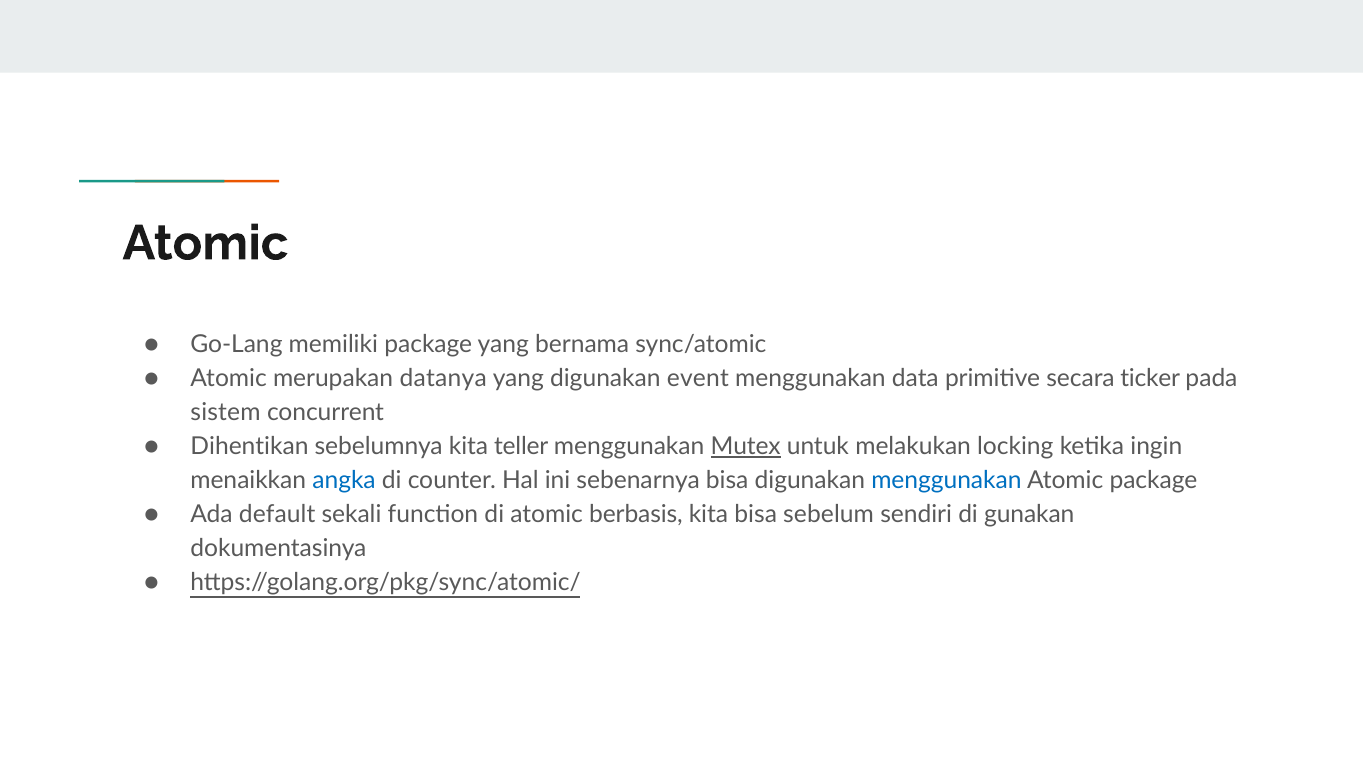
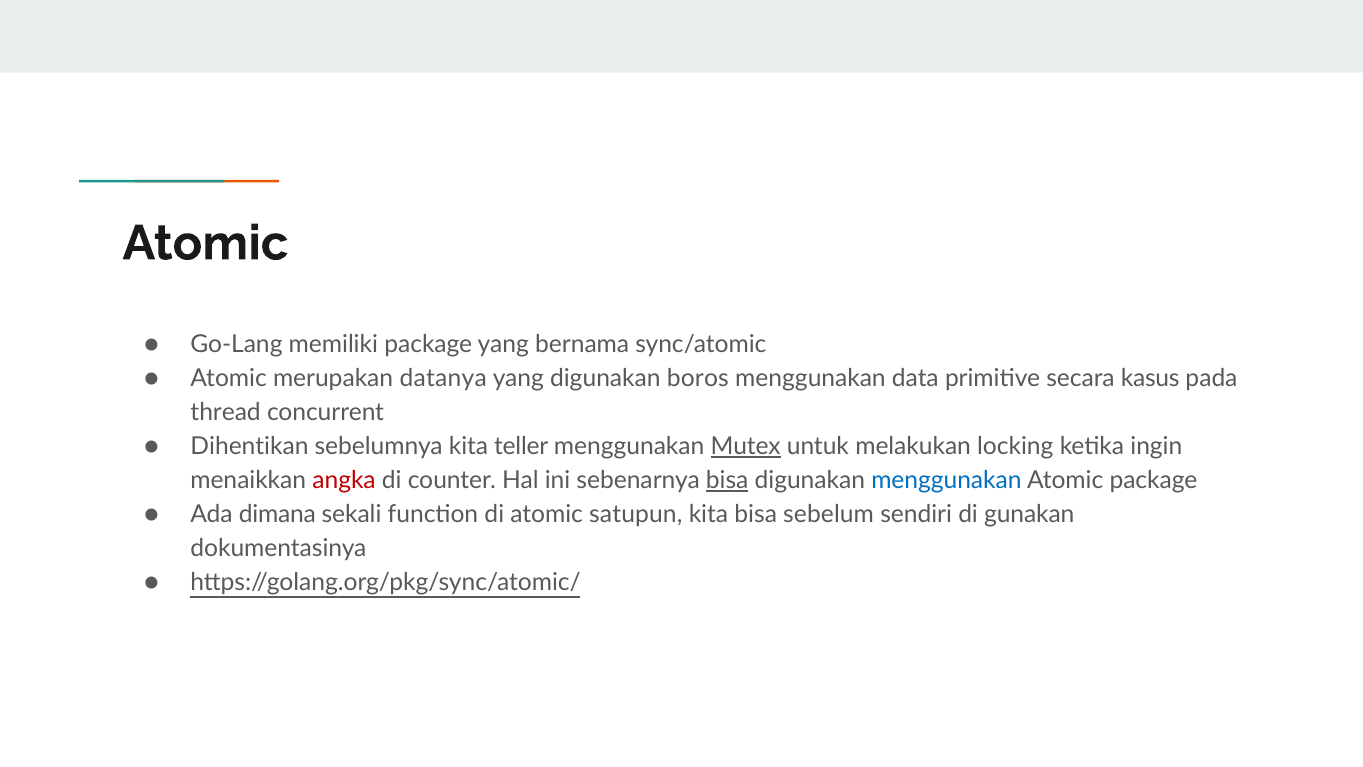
event: event -> boros
ticker: ticker -> kasus
sistem: sistem -> thread
angka colour: blue -> red
bisa at (727, 480) underline: none -> present
default: default -> dimana
berbasis: berbasis -> satupun
